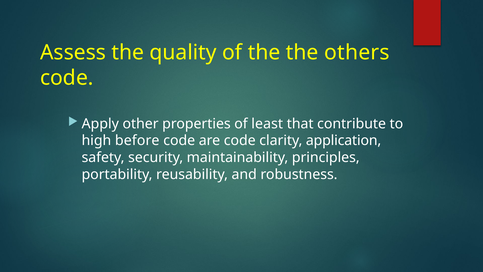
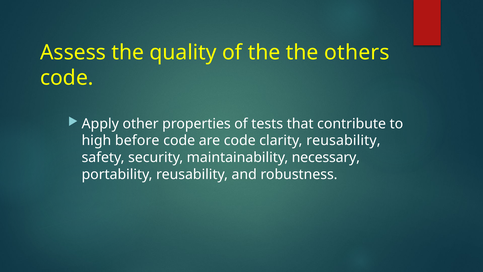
least: least -> tests
clarity application: application -> reusability
principles: principles -> necessary
